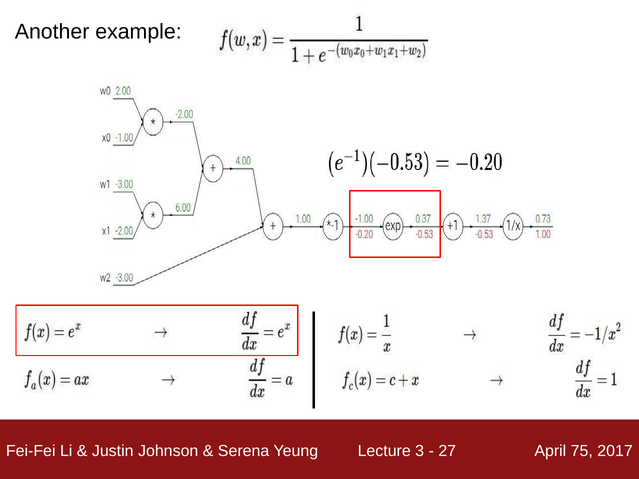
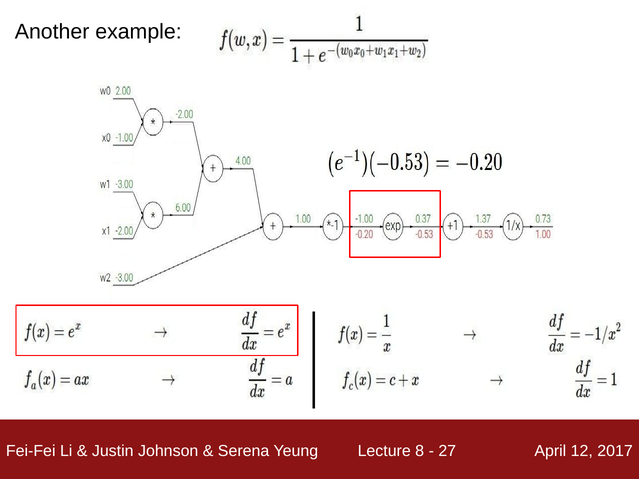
3: 3 -> 8
75: 75 -> 12
